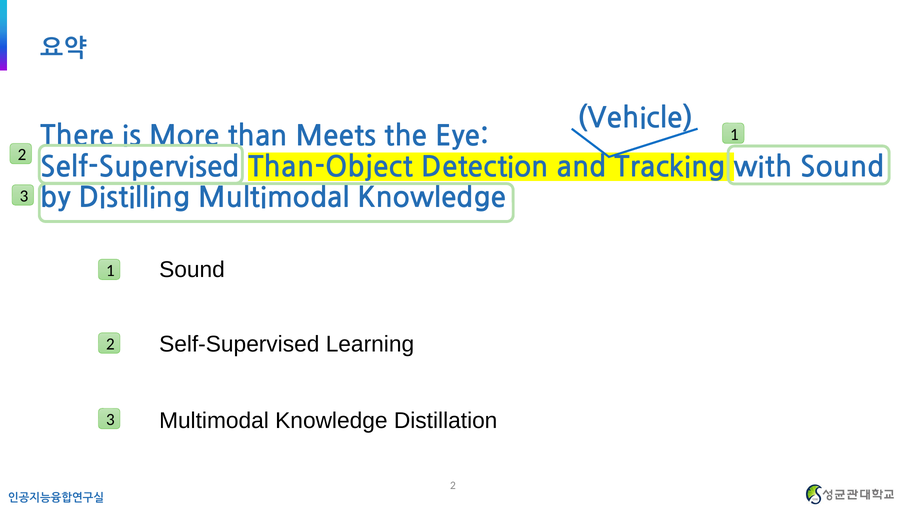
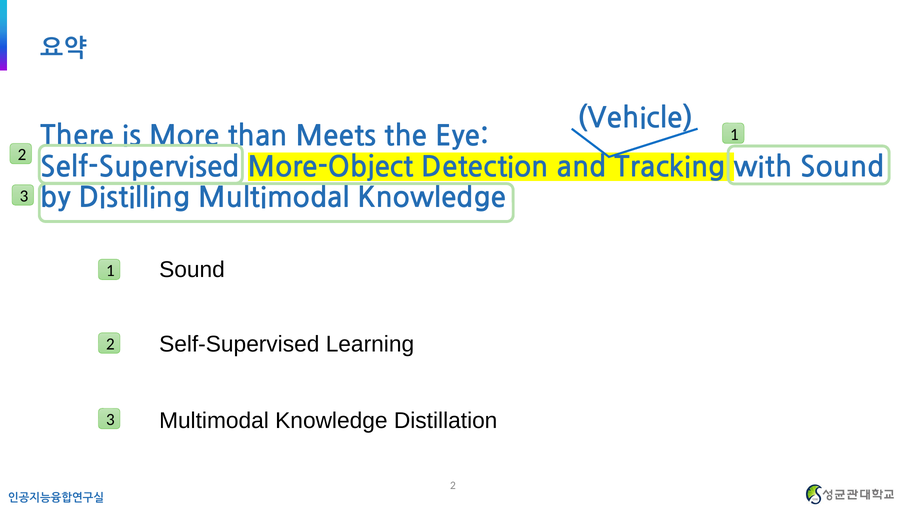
Than-Object: Than-Object -> More-Object
